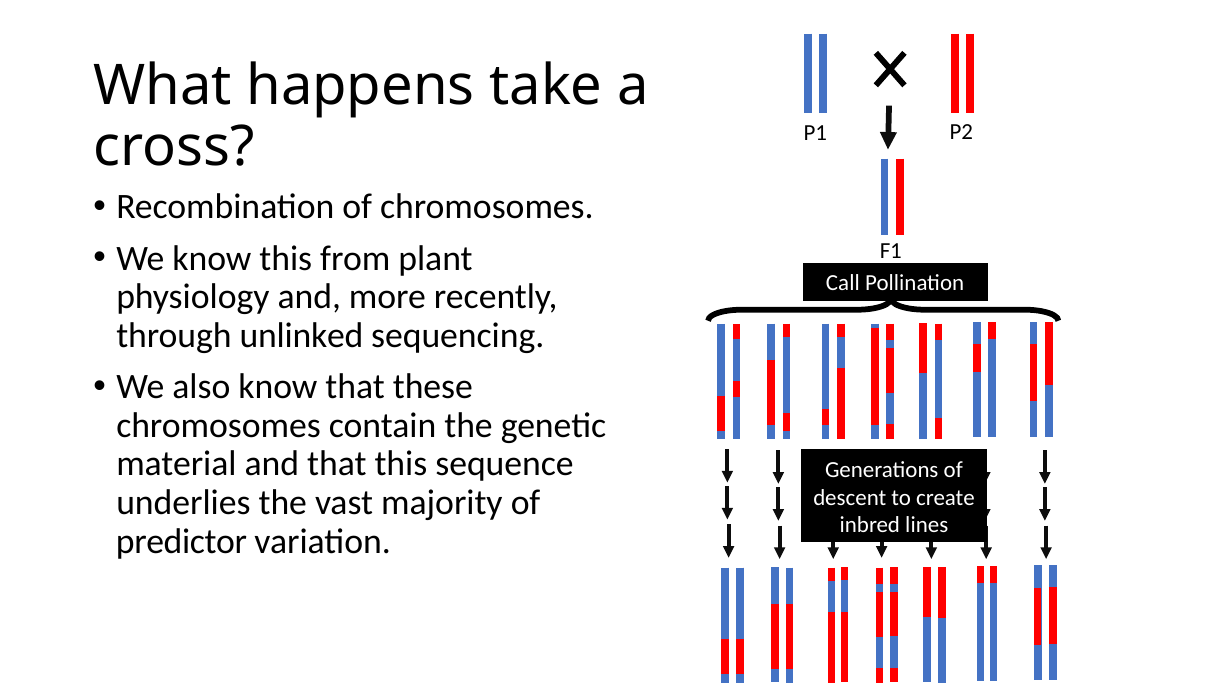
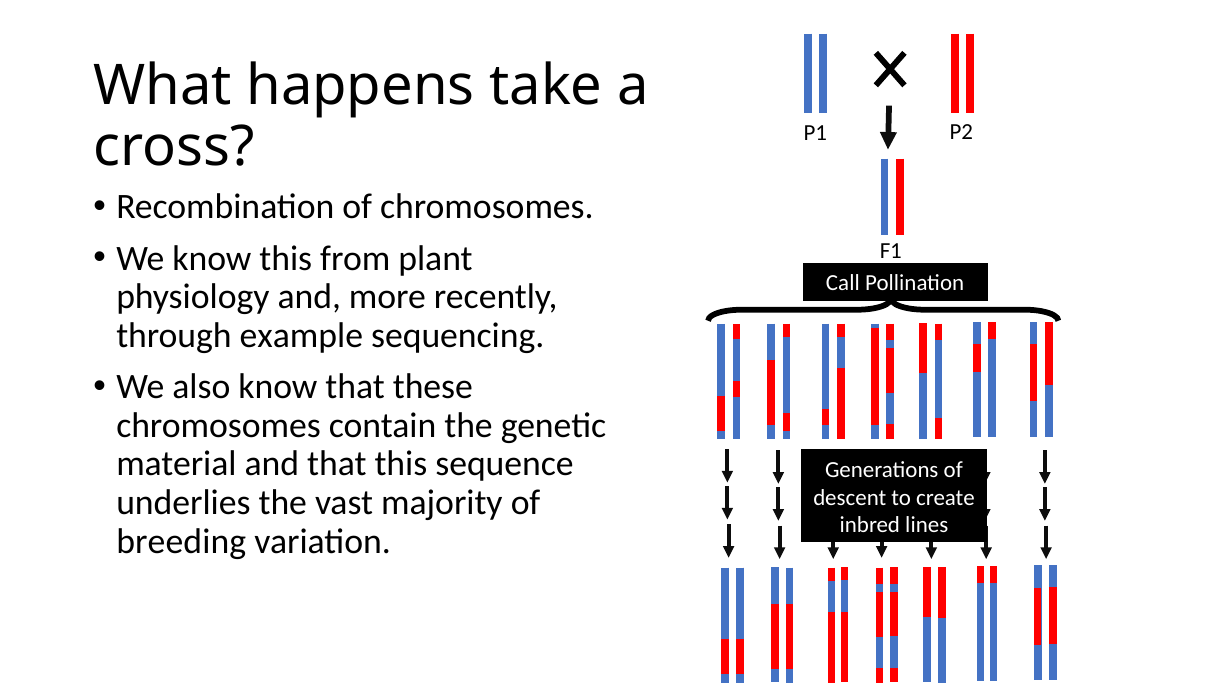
unlinked: unlinked -> example
predictor: predictor -> breeding
